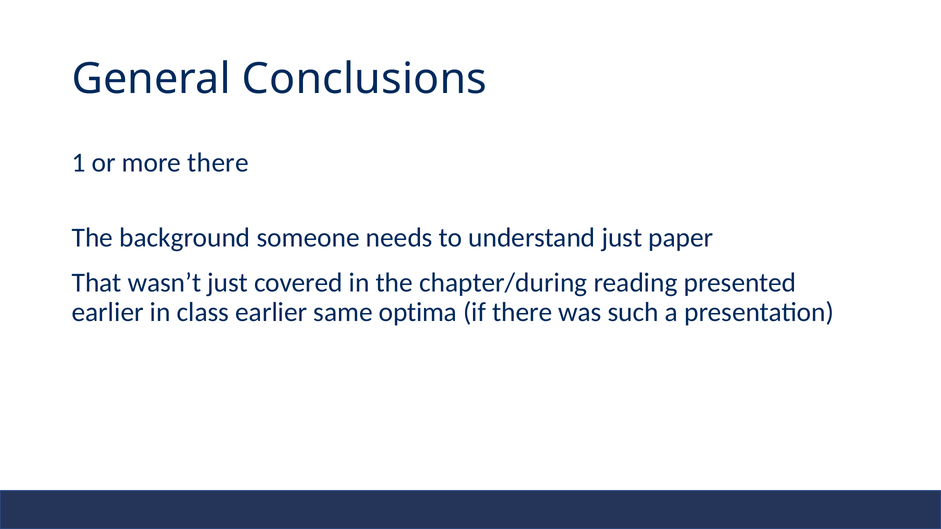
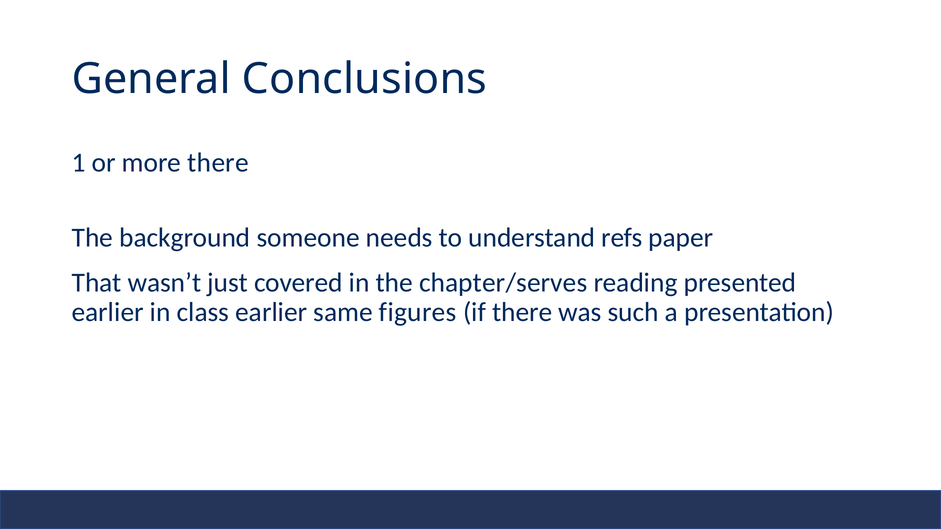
understand just: just -> refs
chapter/during: chapter/during -> chapter/serves
optima: optima -> figures
